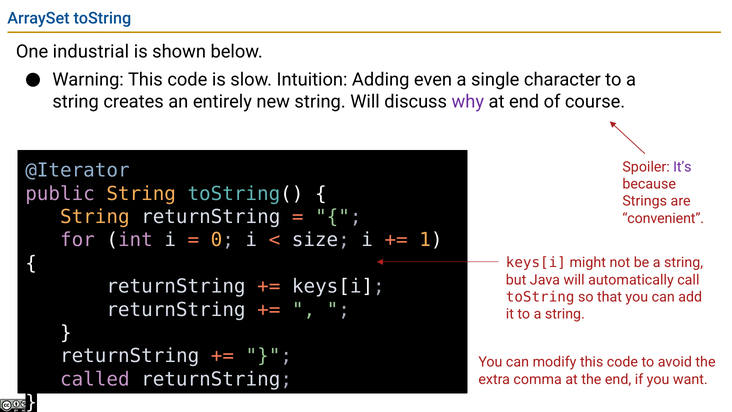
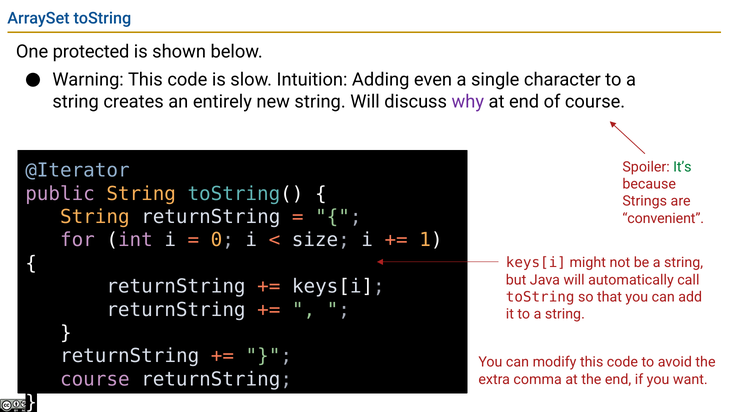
industrial: industrial -> protected
It’s colour: purple -> green
called at (95, 379): called -> course
